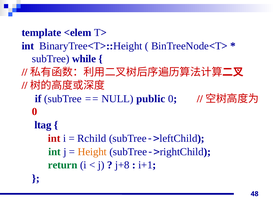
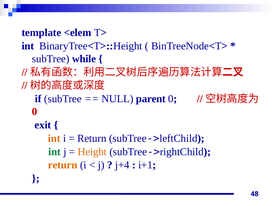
public: public -> parent
ltag: ltag -> exit
int at (54, 139) colour: red -> orange
Rchild at (92, 139): Rchild -> Return
return at (63, 165) colour: green -> orange
j+8: j+8 -> j+4
